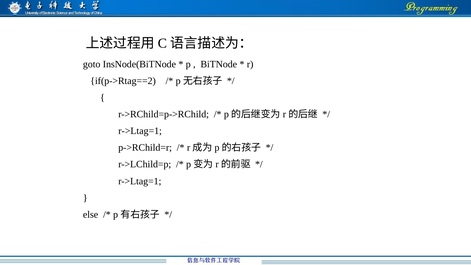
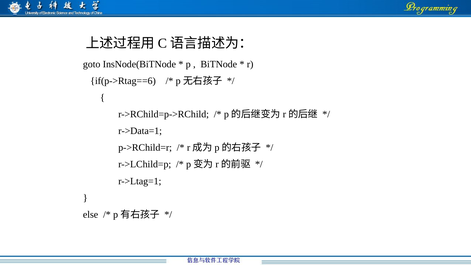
if(p->Rtag==2: if(p->Rtag==2 -> if(p->Rtag==6
r->Ltag=1 at (140, 131): r->Ltag=1 -> r->Data=1
